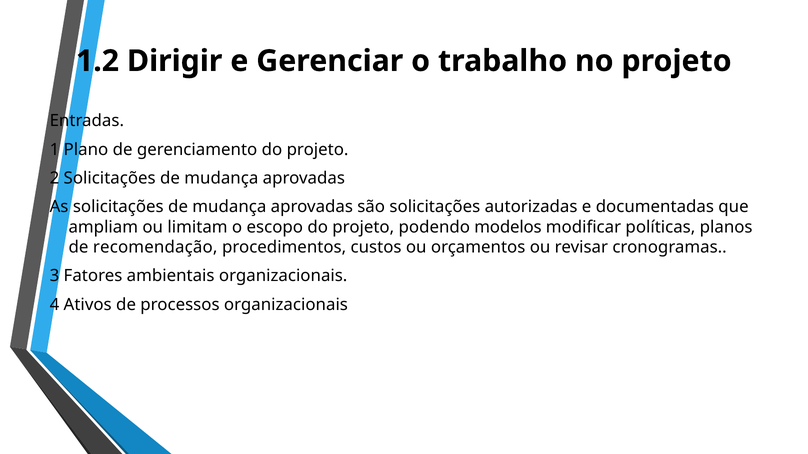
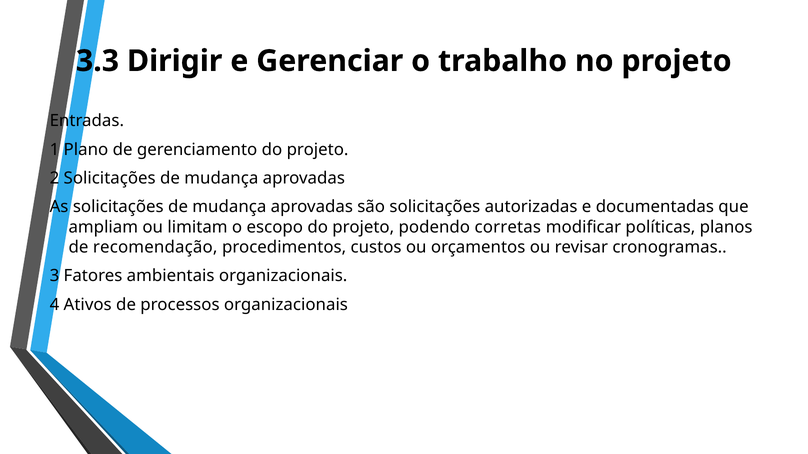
1.2: 1.2 -> 3.3
modelos: modelos -> corretas
